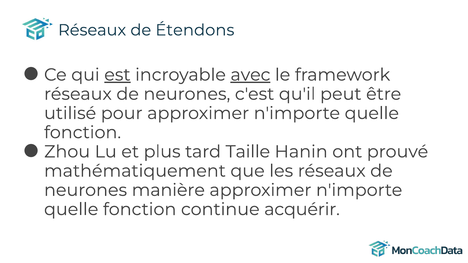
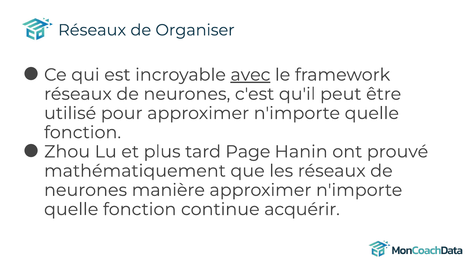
Étendons: Étendons -> Organiser
est underline: present -> none
Taille: Taille -> Page
